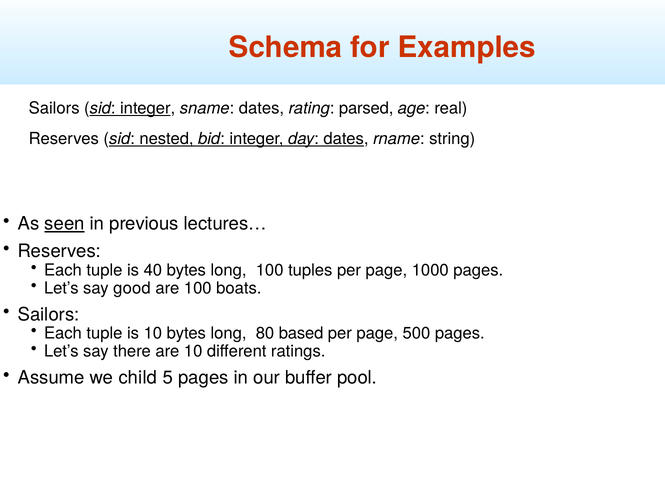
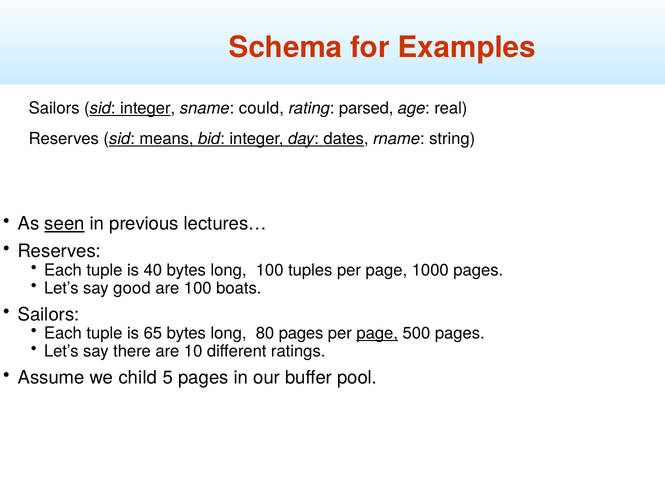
sname dates: dates -> could
nested: nested -> means
is 10: 10 -> 65
80 based: based -> pages
page at (377, 333) underline: none -> present
